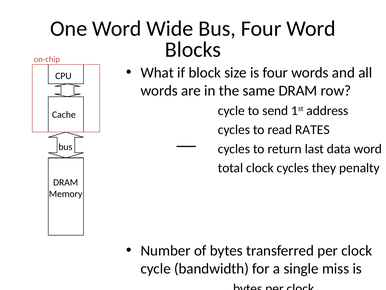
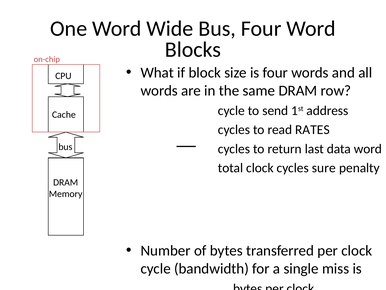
they: they -> sure
